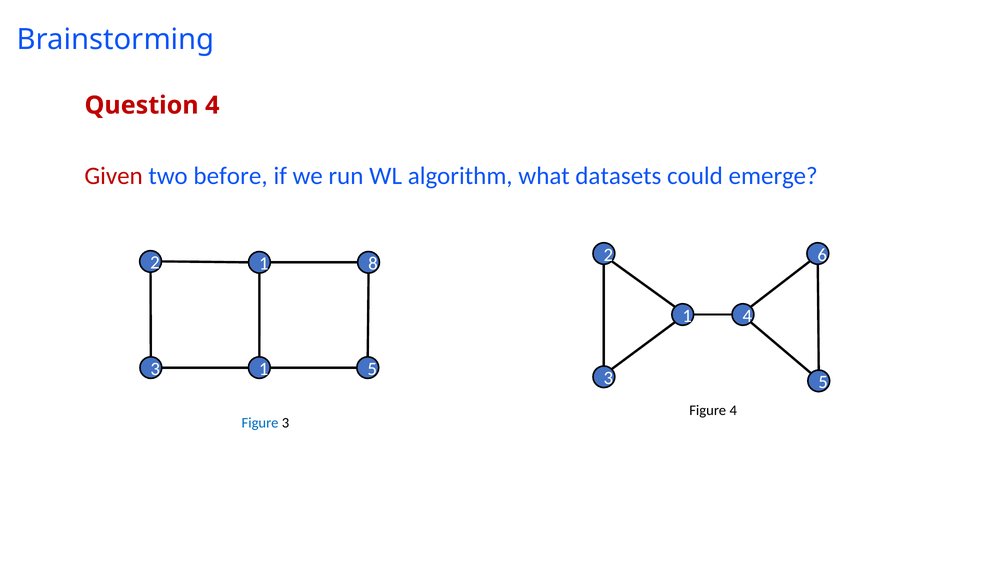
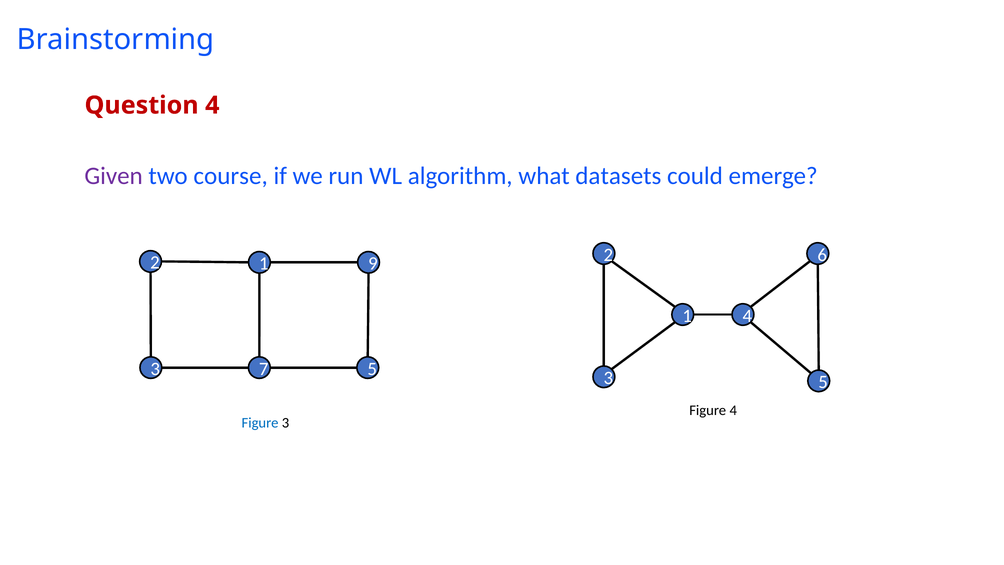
Given colour: red -> purple
before: before -> course
8: 8 -> 9
1 at (264, 369): 1 -> 7
